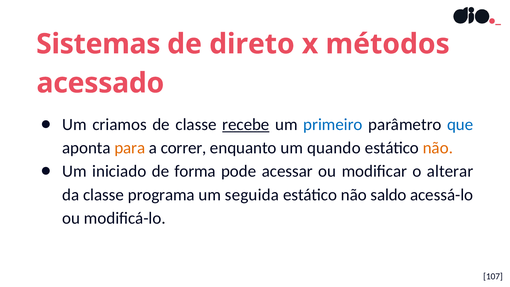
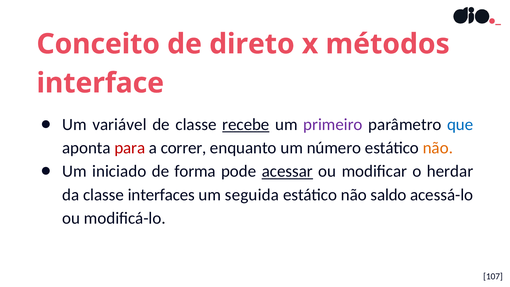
Sistemas: Sistemas -> Conceito
acessado: acessado -> interface
criamos: criamos -> variável
primeiro colour: blue -> purple
para colour: orange -> red
quando: quando -> número
acessar underline: none -> present
alterar: alterar -> herdar
programa: programa -> interfaces
